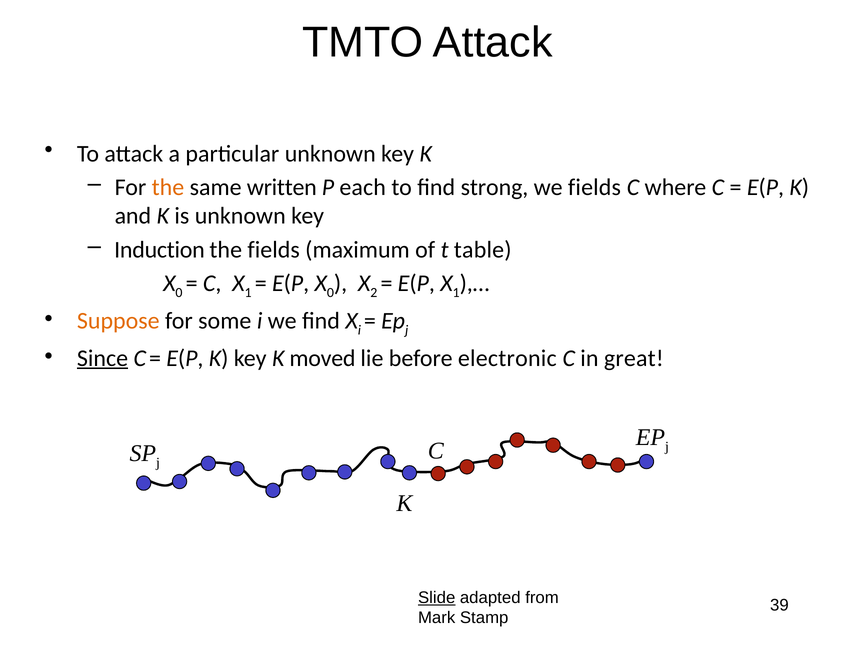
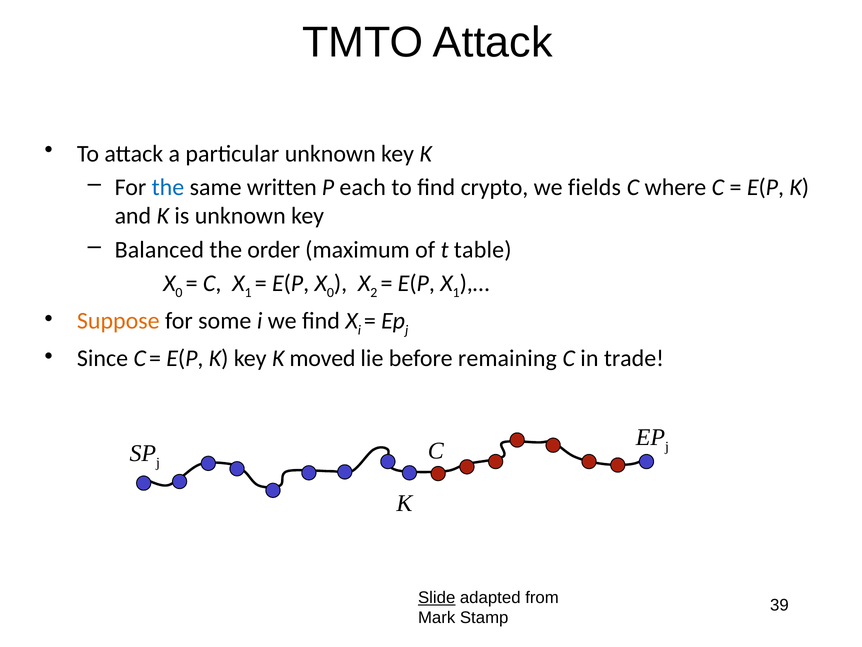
the at (168, 187) colour: orange -> blue
strong: strong -> crypto
Induction: Induction -> Balanced
the fields: fields -> order
Since underline: present -> none
electronic: electronic -> remaining
great: great -> trade
